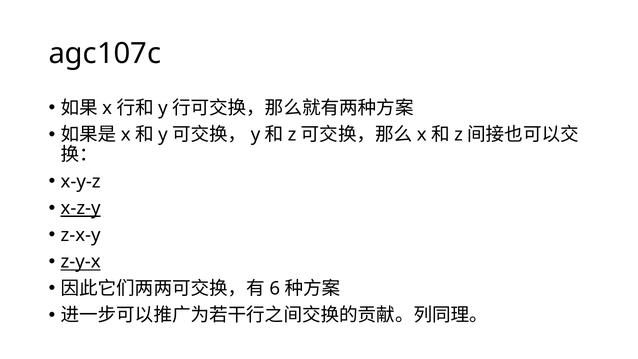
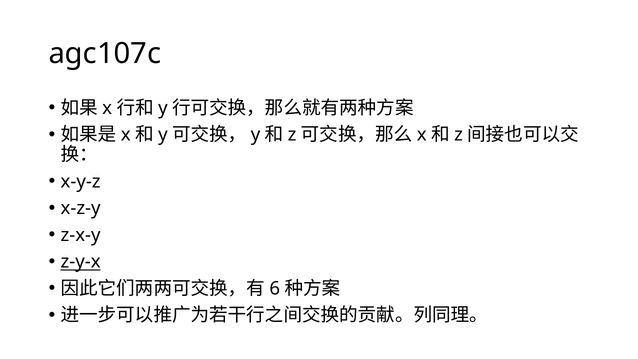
x-z-y underline: present -> none
